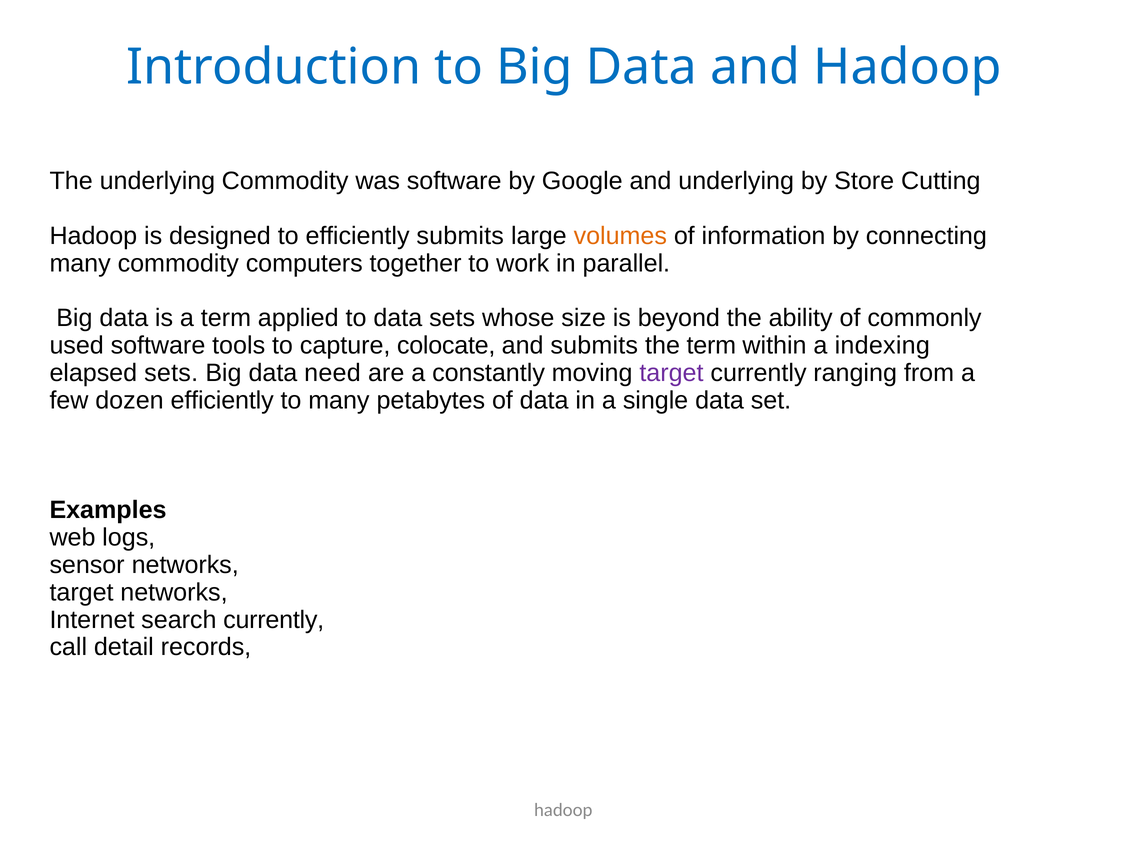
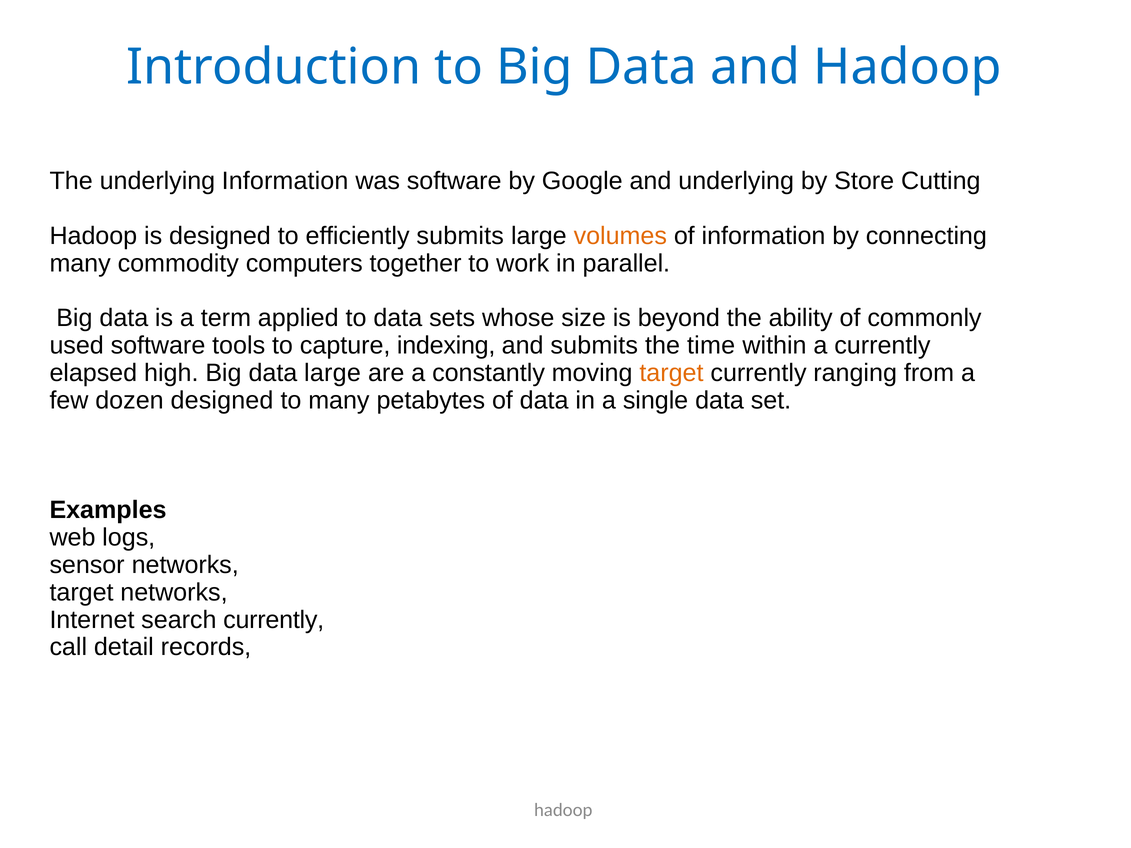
underlying Commodity: Commodity -> Information
colocate: colocate -> indexing
the term: term -> time
a indexing: indexing -> currently
elapsed sets: sets -> high
data need: need -> large
target at (671, 373) colour: purple -> orange
dozen efficiently: efficiently -> designed
